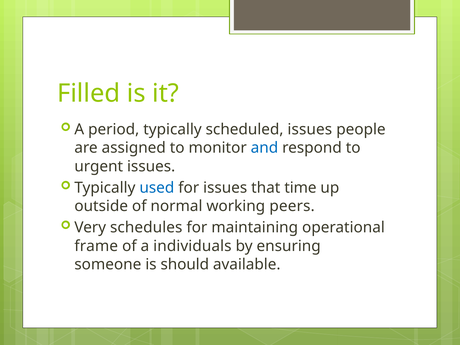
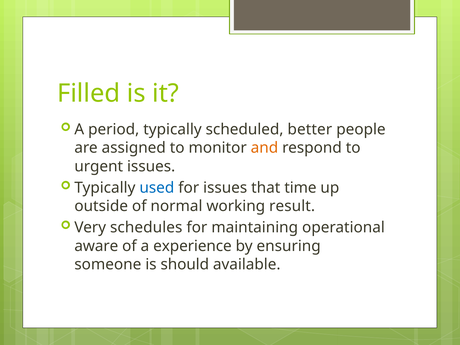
scheduled issues: issues -> better
and colour: blue -> orange
peers: peers -> result
frame: frame -> aware
individuals: individuals -> experience
